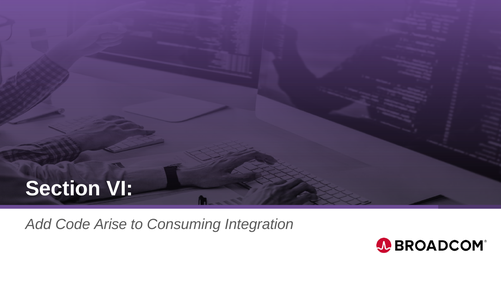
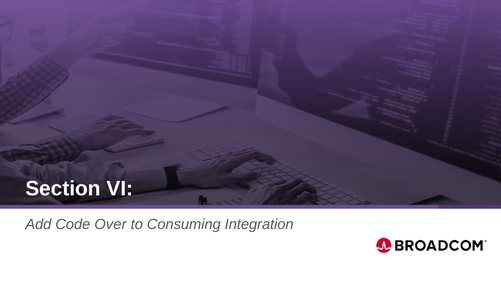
Arise: Arise -> Over
